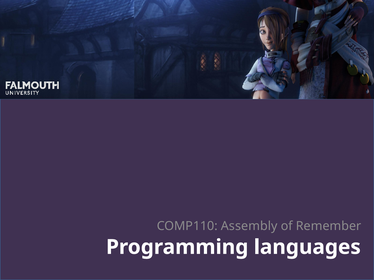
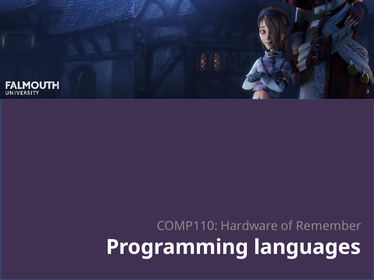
Assembly: Assembly -> Hardware
